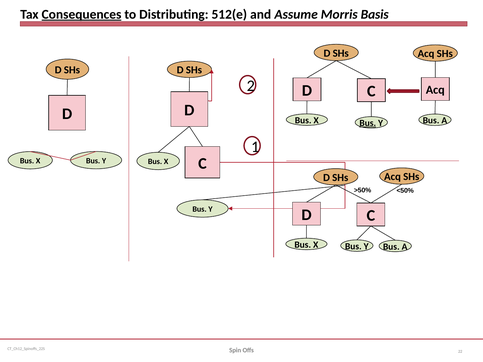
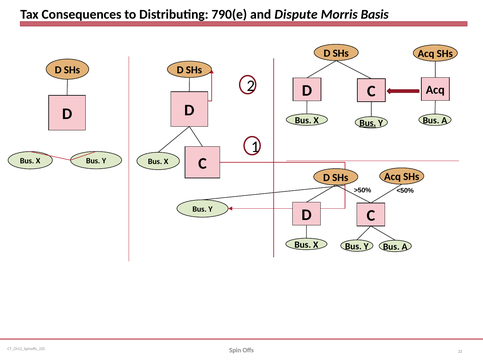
Consequences underline: present -> none
512(e: 512(e -> 790(e
Assume: Assume -> Dispute
